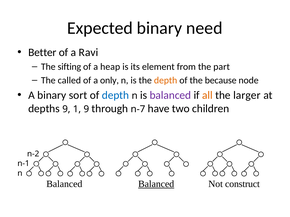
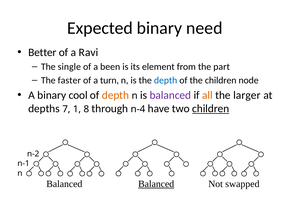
sifting: sifting -> single
heap: heap -> been
called: called -> faster
only: only -> turn
depth at (166, 80) colour: orange -> blue
the because: because -> children
sort: sort -> cool
depth at (115, 95) colour: blue -> orange
depths 9: 9 -> 7
1 9: 9 -> 8
n-7: n-7 -> n-4
children at (211, 109) underline: none -> present
construct: construct -> swapped
